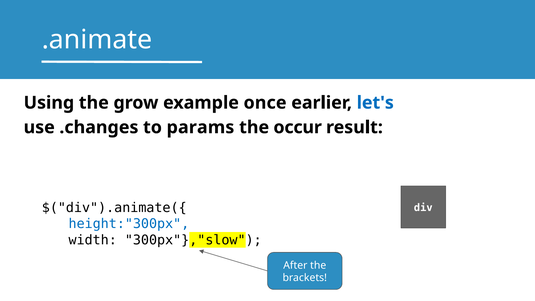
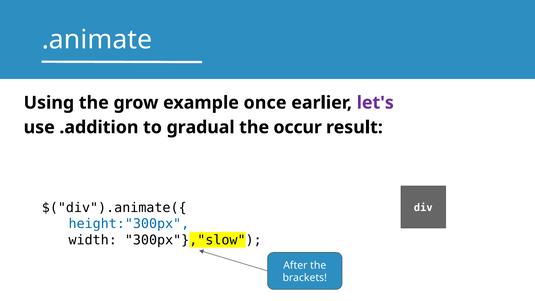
let's colour: blue -> purple
.changes: .changes -> .addition
params: params -> gradual
